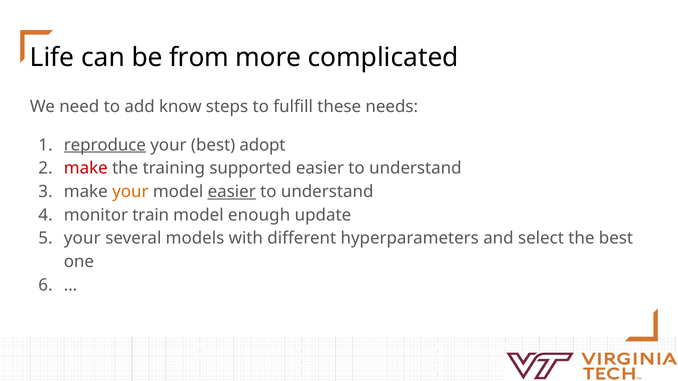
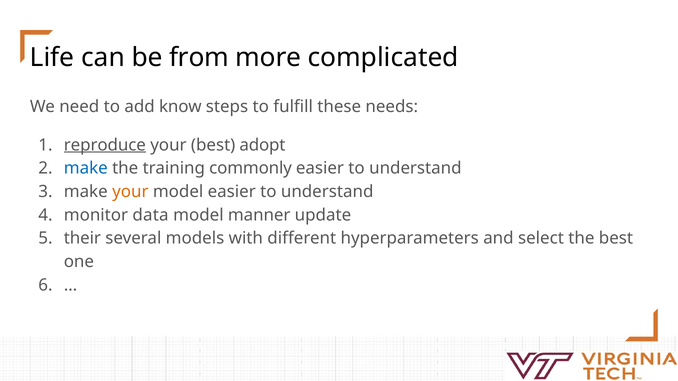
make at (86, 168) colour: red -> blue
supported: supported -> commonly
easier at (232, 192) underline: present -> none
train: train -> data
enough: enough -> manner
your at (82, 239): your -> their
